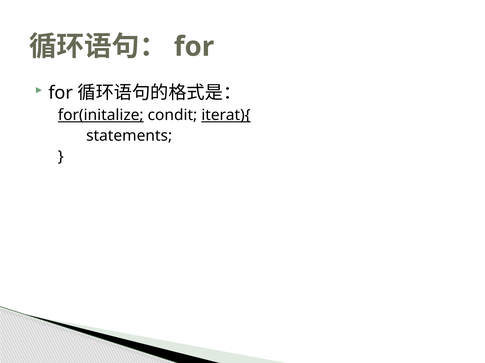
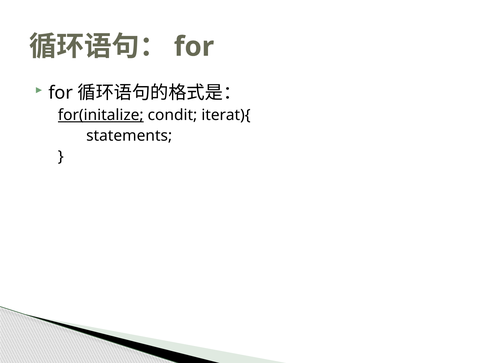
iterat){ underline: present -> none
